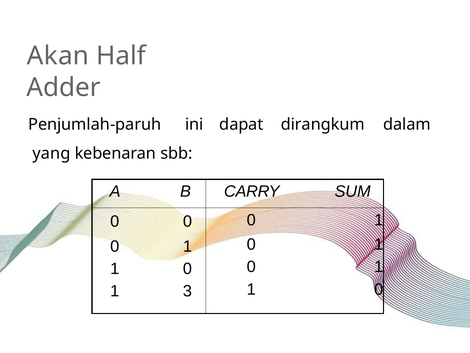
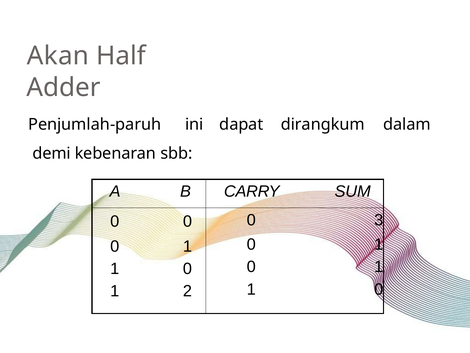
yang: yang -> demi
1 at (379, 220): 1 -> 3
3: 3 -> 2
